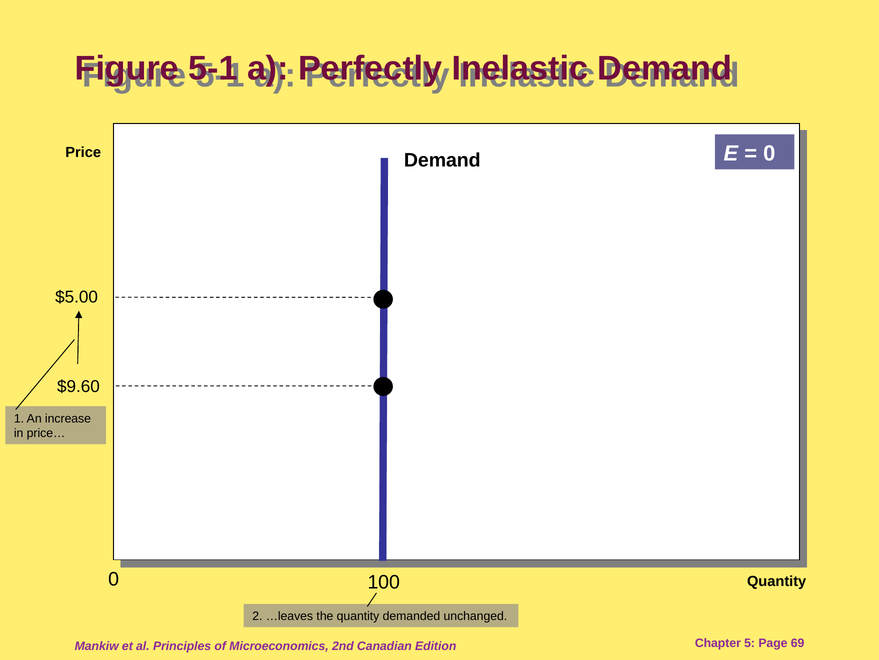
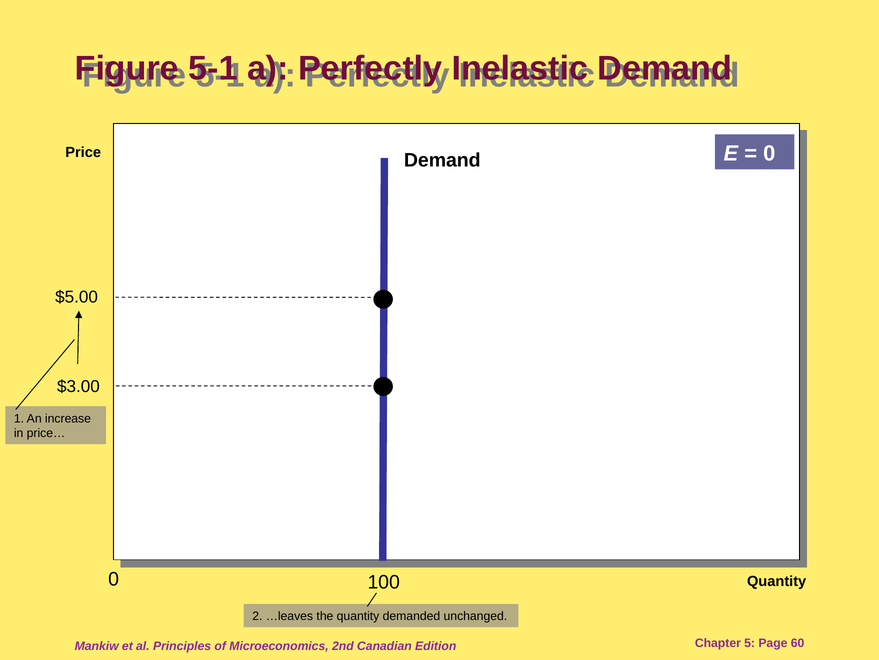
$9.60: $9.60 -> $3.00
69: 69 -> 60
